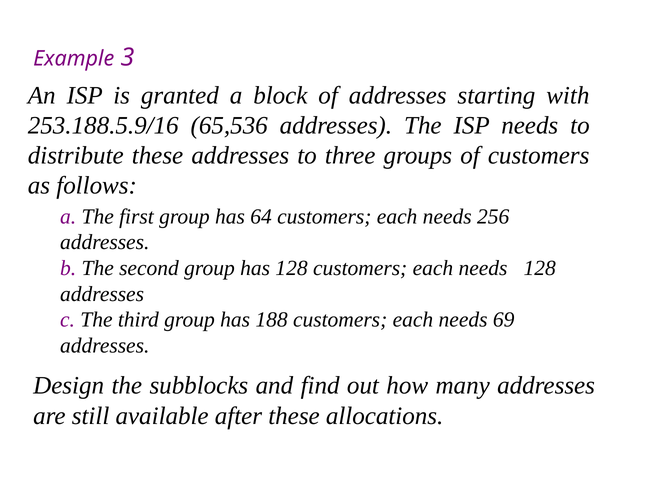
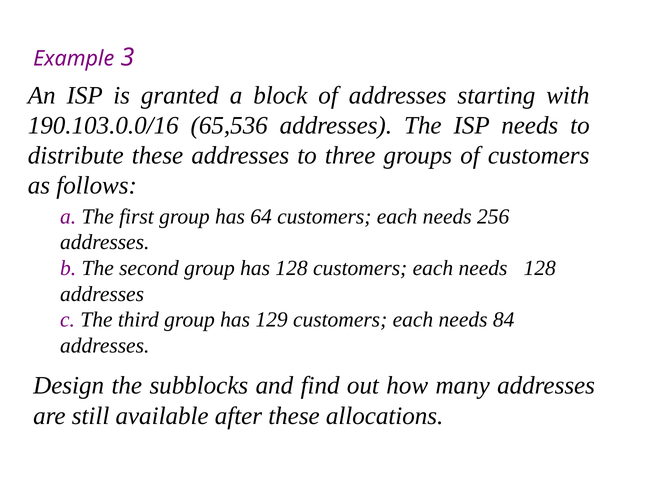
253.188.5.9/16: 253.188.5.9/16 -> 190.103.0.0/16
188: 188 -> 129
69: 69 -> 84
